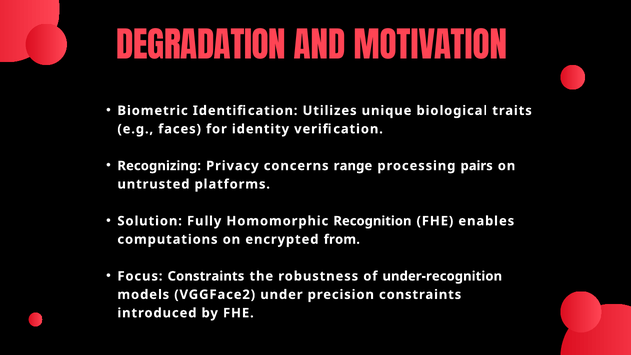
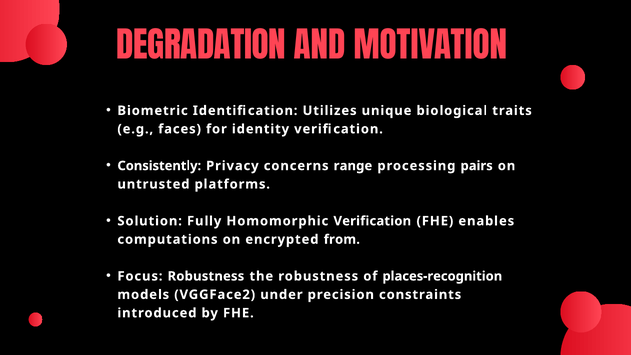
Recognizing: Recognizing -> Consistently
Homomorphic Recognition: Recognition -> Verification
Focus Constraints: Constraints -> Robustness
under-recognition: under-recognition -> places-recognition
